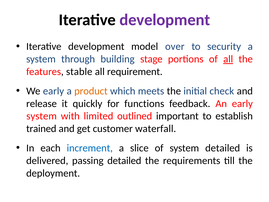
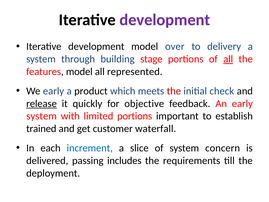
security: security -> delivery
features stable: stable -> model
requirement: requirement -> represented
product colour: orange -> black
the at (174, 91) colour: black -> red
release underline: none -> present
functions: functions -> objective
limited outlined: outlined -> portions
system detailed: detailed -> concern
passing detailed: detailed -> includes
